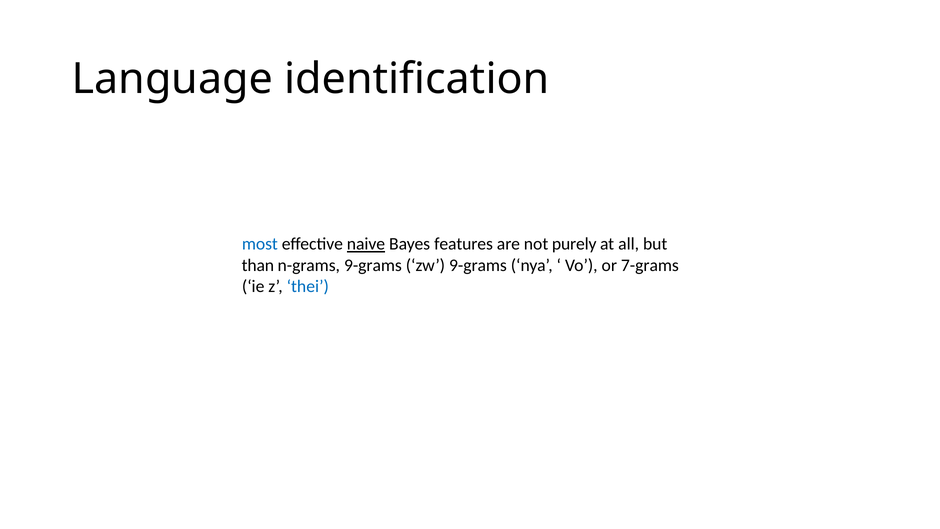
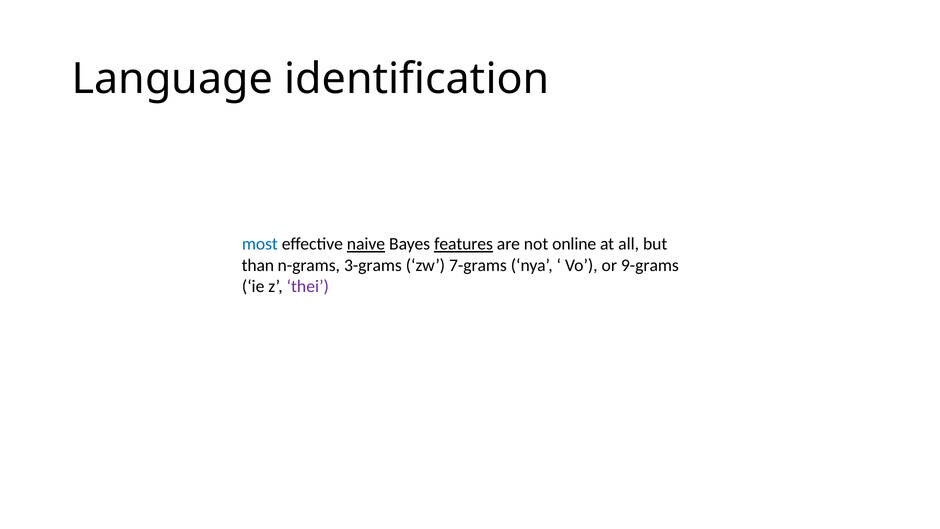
features underline: none -> present
purely: purely -> online
n-grams 9-grams: 9-grams -> 3-grams
zw 9-grams: 9-grams -> 7-grams
7-grams: 7-grams -> 9-grams
thei colour: blue -> purple
